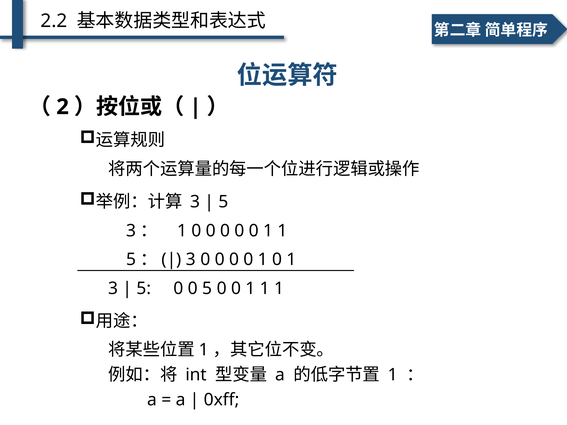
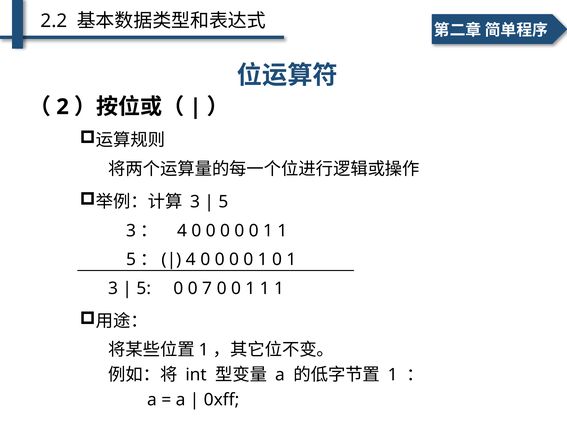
1 at (182, 231): 1 -> 4
3 at (191, 260): 3 -> 4
0 5: 5 -> 7
